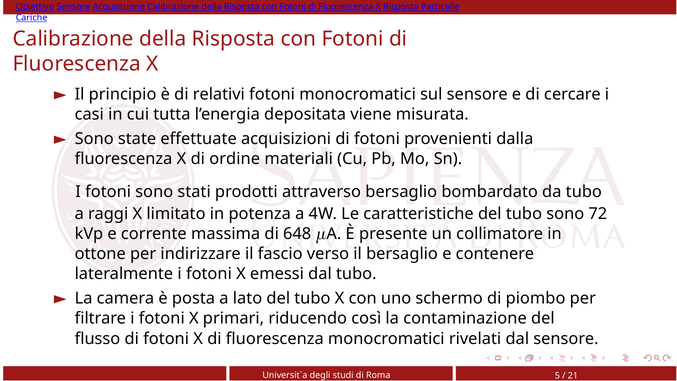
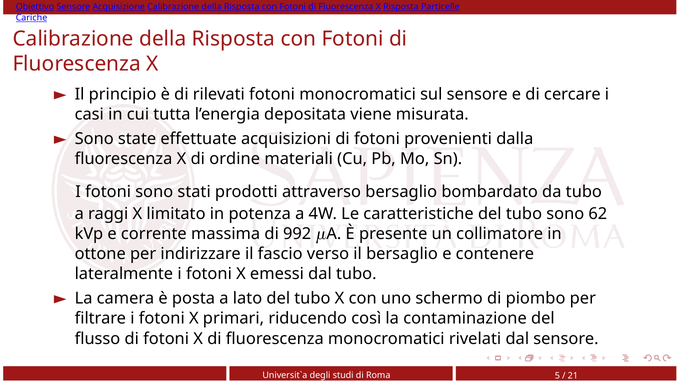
relativi: relativi -> rilevati
72: 72 -> 62
648: 648 -> 992
